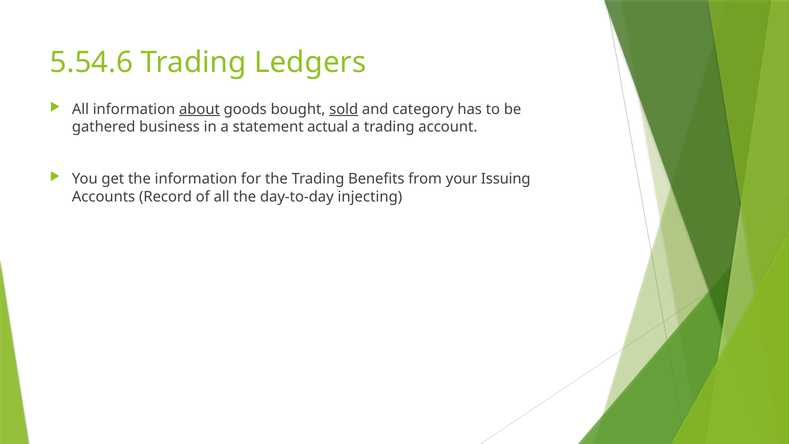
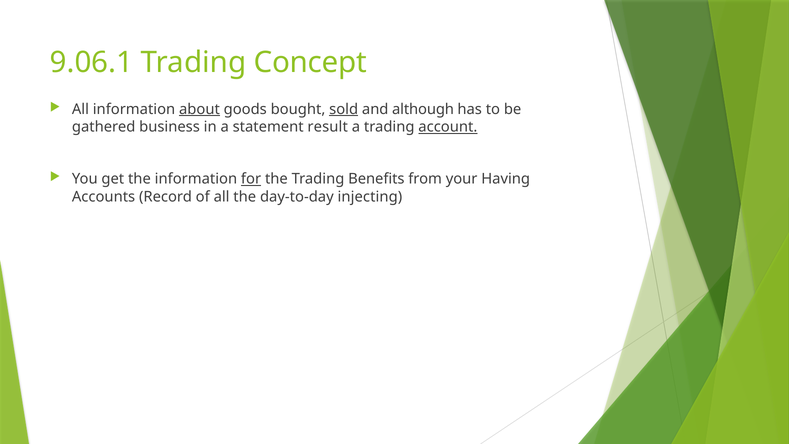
5.54.6: 5.54.6 -> 9.06.1
Ledgers: Ledgers -> Concept
category: category -> although
actual: actual -> result
account underline: none -> present
for underline: none -> present
Issuing: Issuing -> Having
